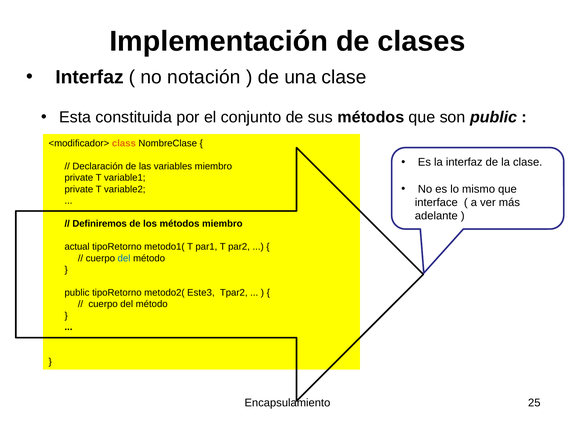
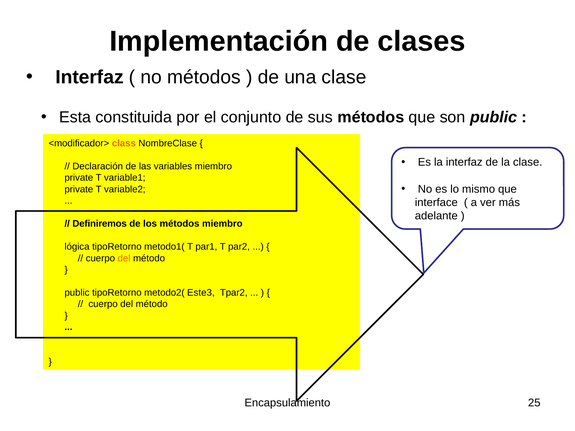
no notación: notación -> métodos
actual: actual -> lógica
del at (124, 258) colour: blue -> orange
